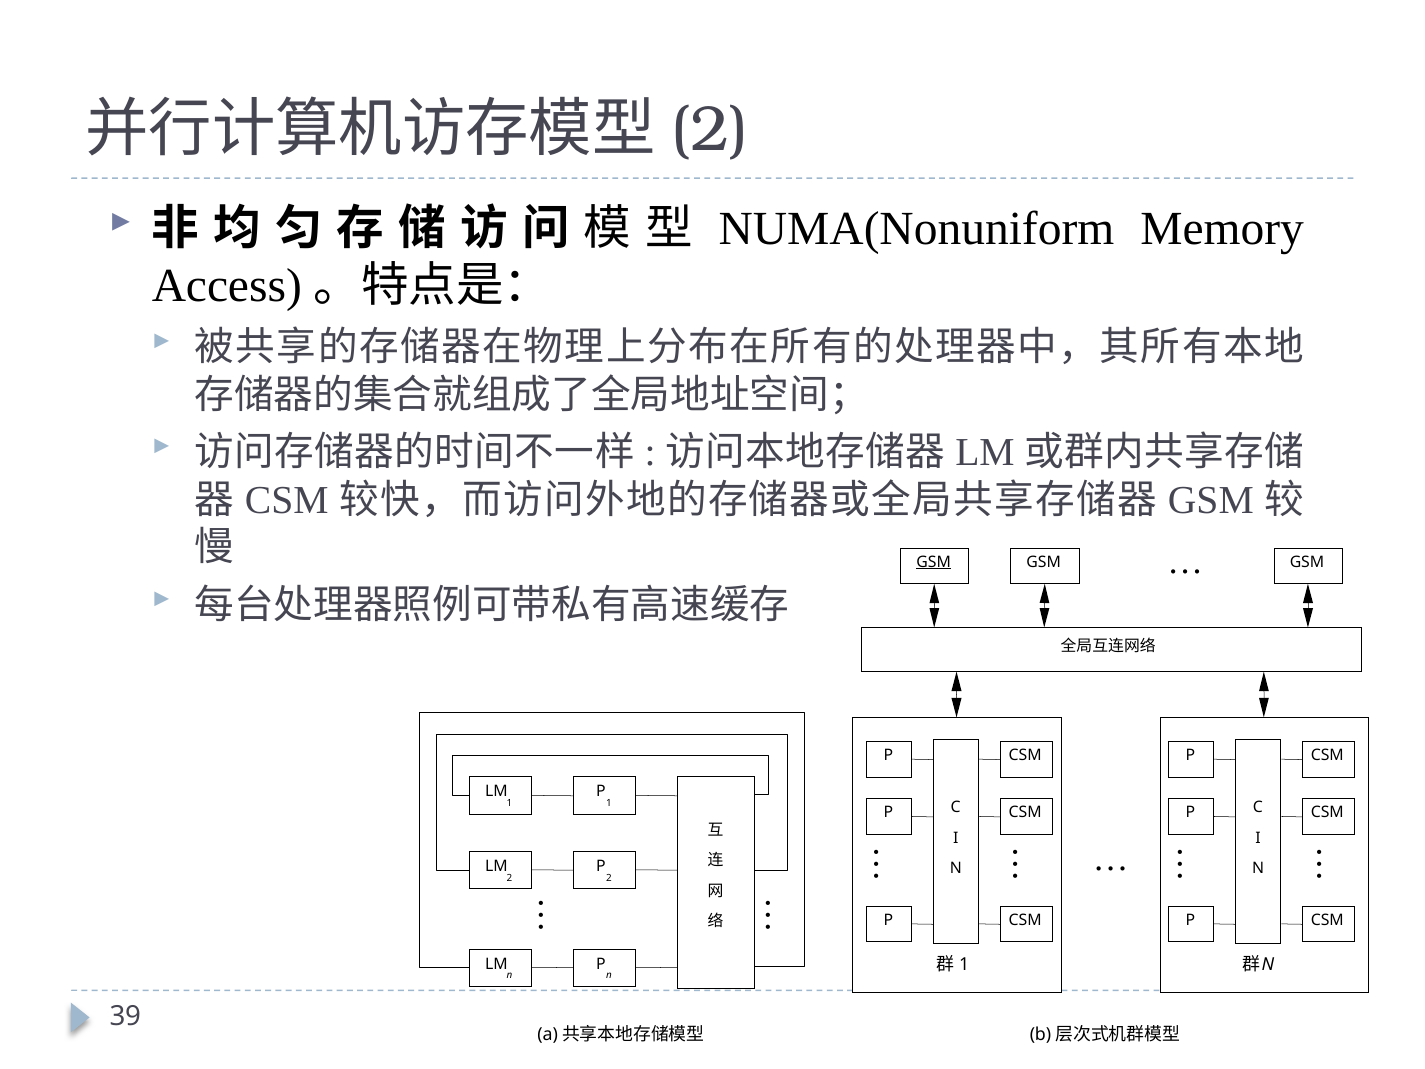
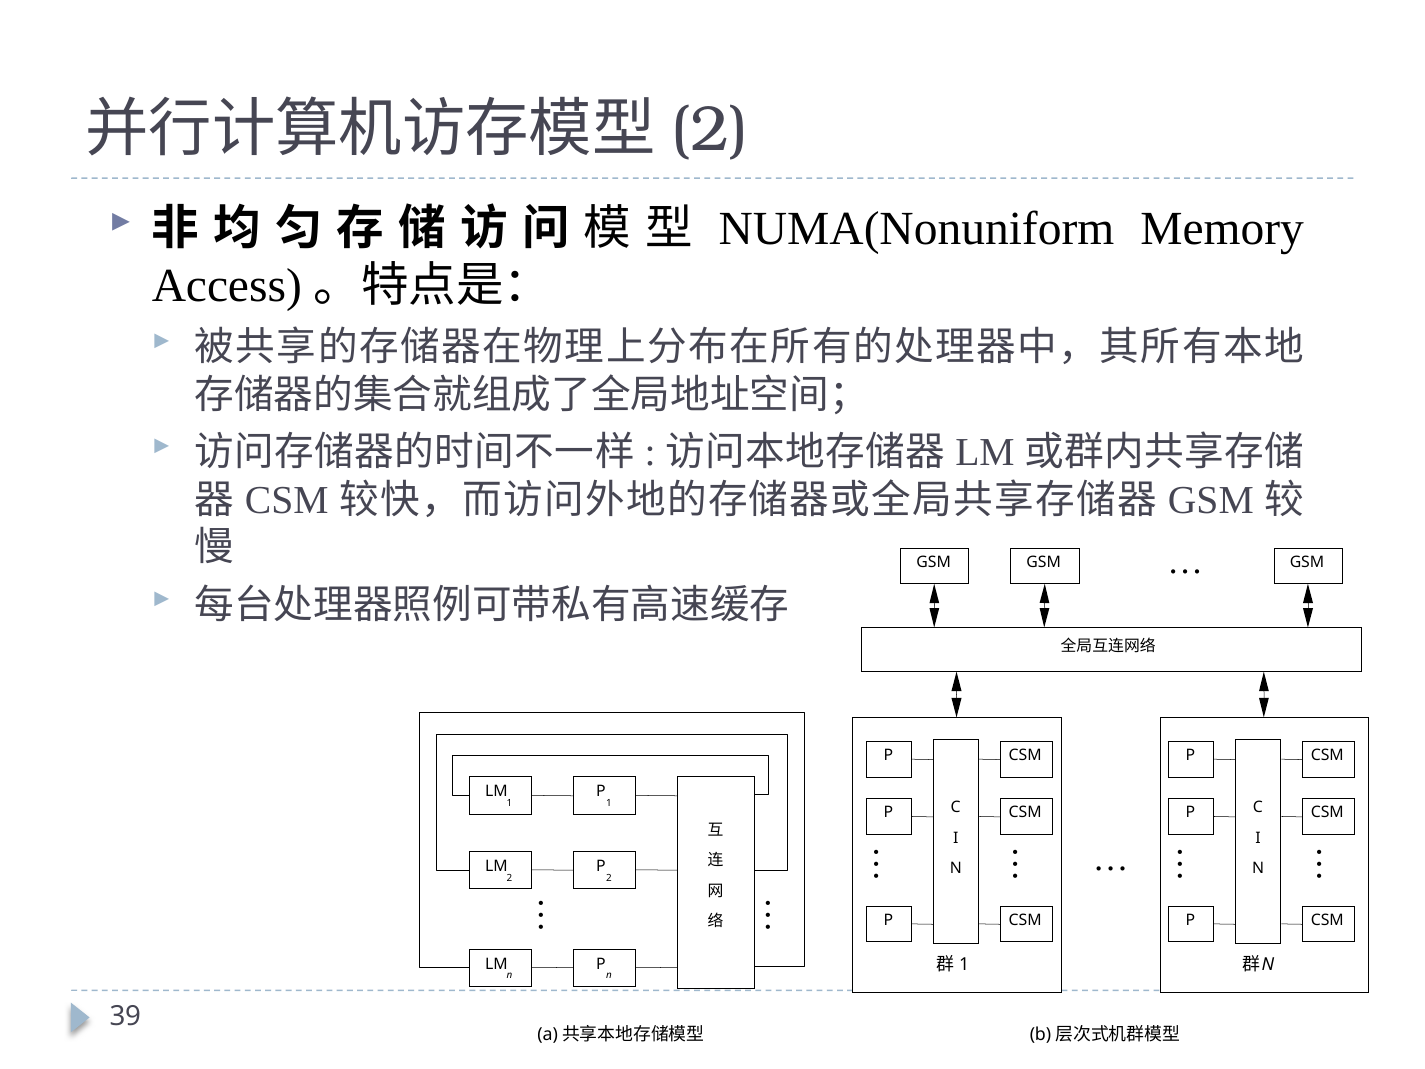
GSM at (934, 562) underline: present -> none
